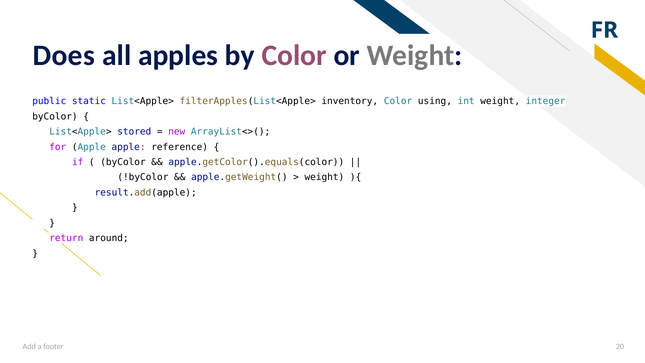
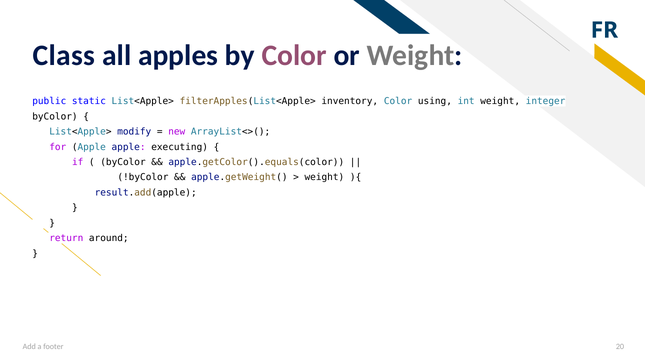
Does: Does -> Class
stored: stored -> modify
reference: reference -> executing
